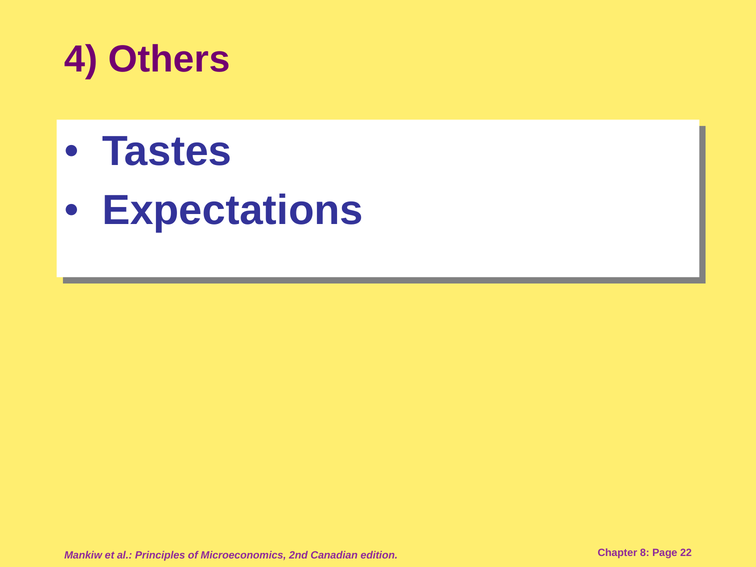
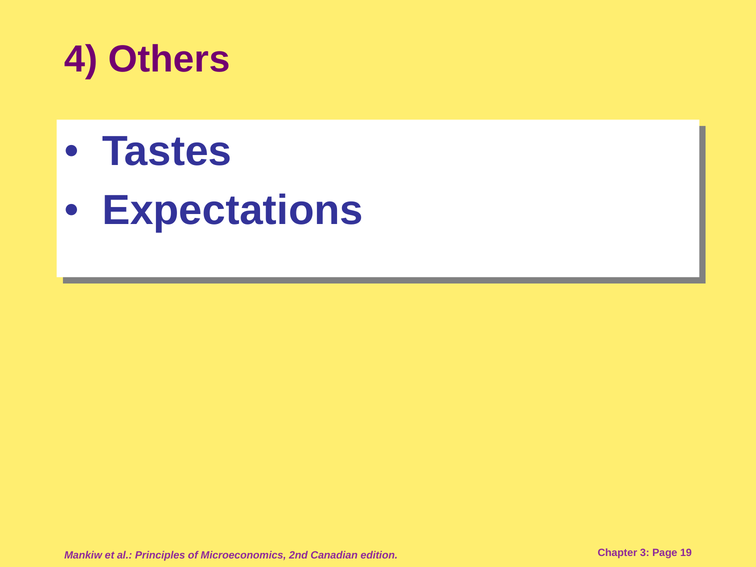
8: 8 -> 3
22: 22 -> 19
